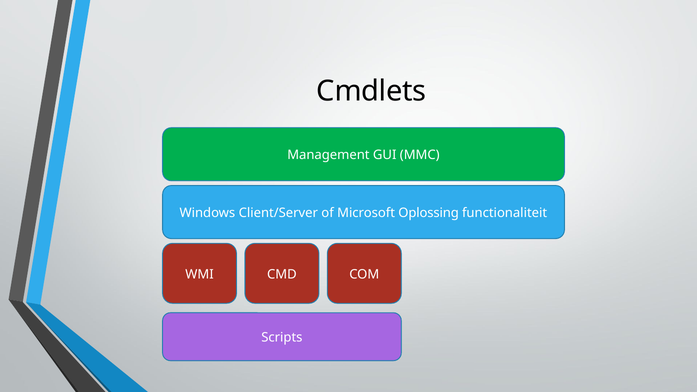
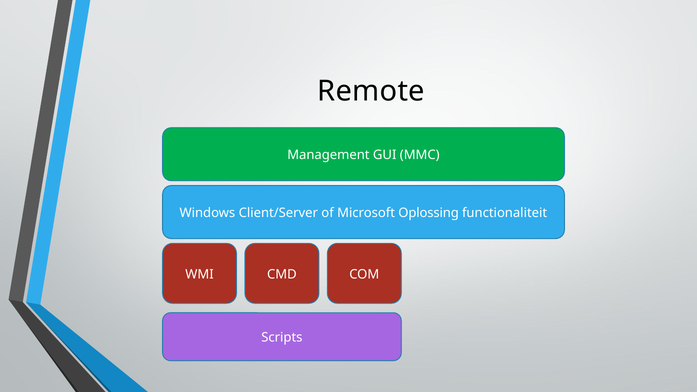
Cmdlets: Cmdlets -> Remote
